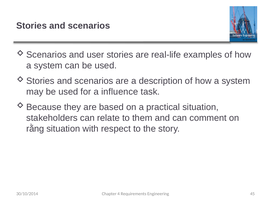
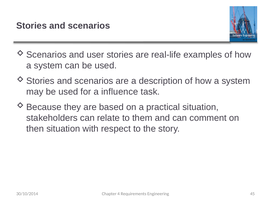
rằng: rằng -> then
